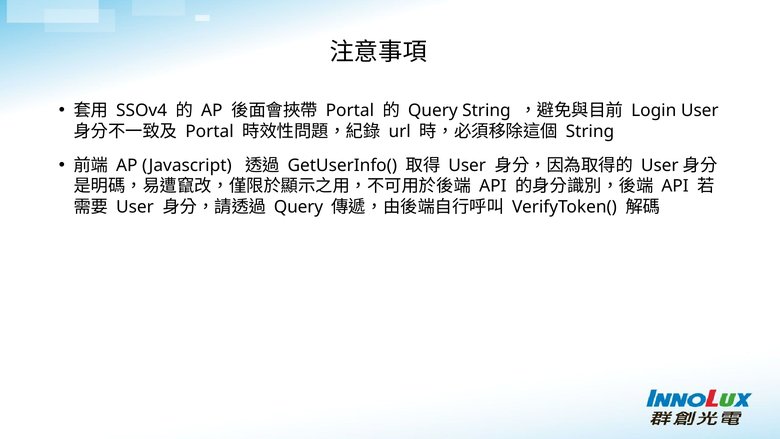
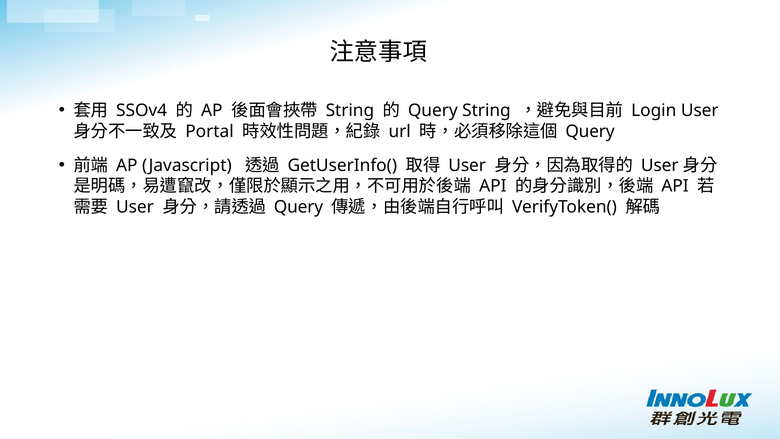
Portal at (350, 111): Portal -> String
String at (590, 131): String -> Query
